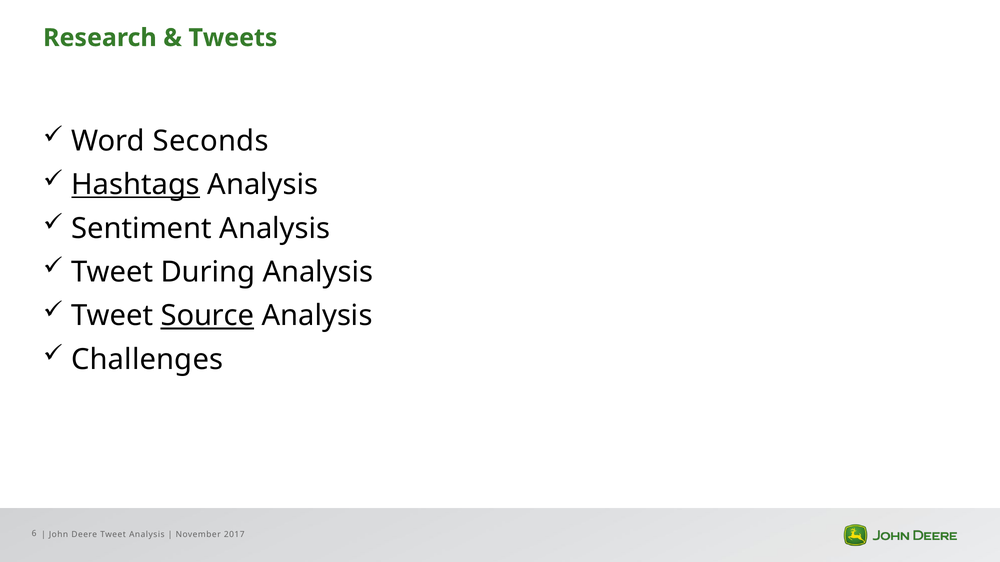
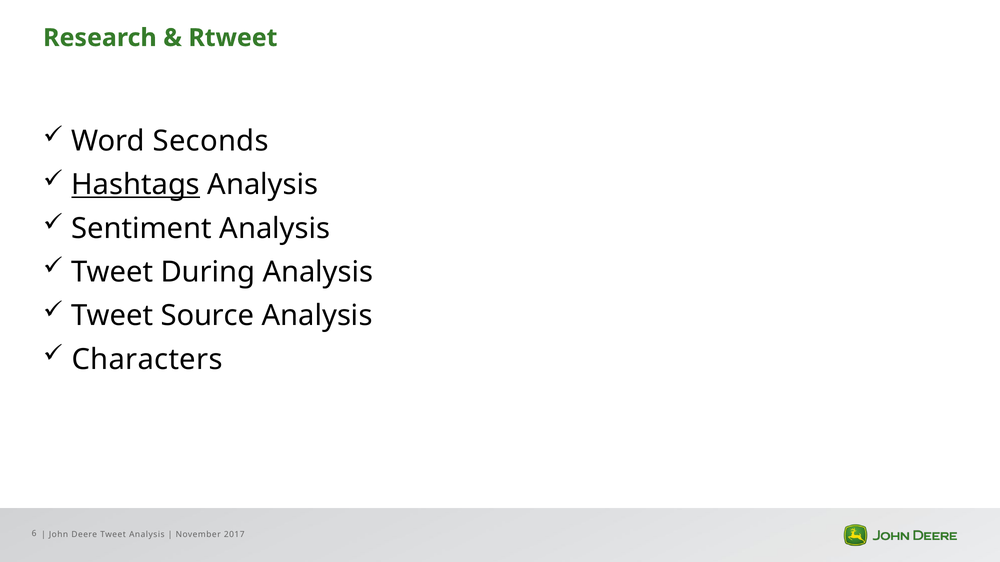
Tweets: Tweets -> Rtweet
Source underline: present -> none
Challenges: Challenges -> Characters
